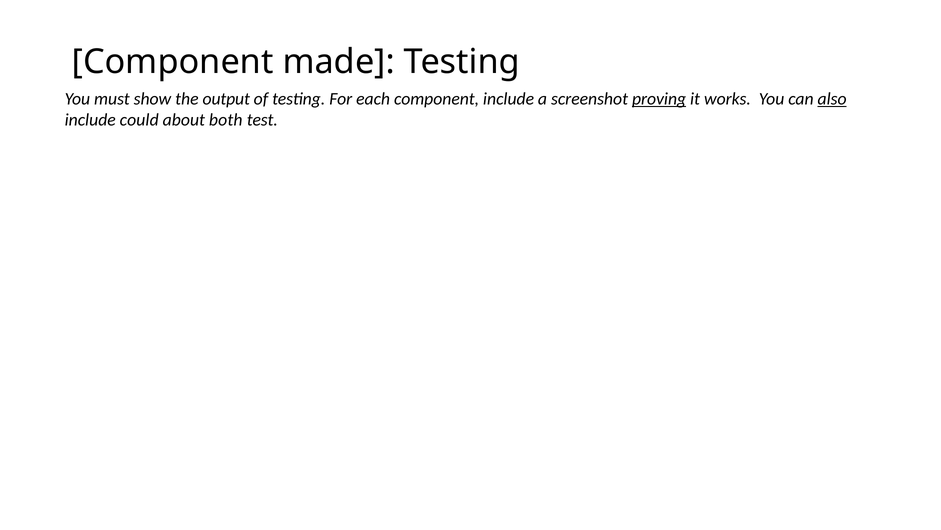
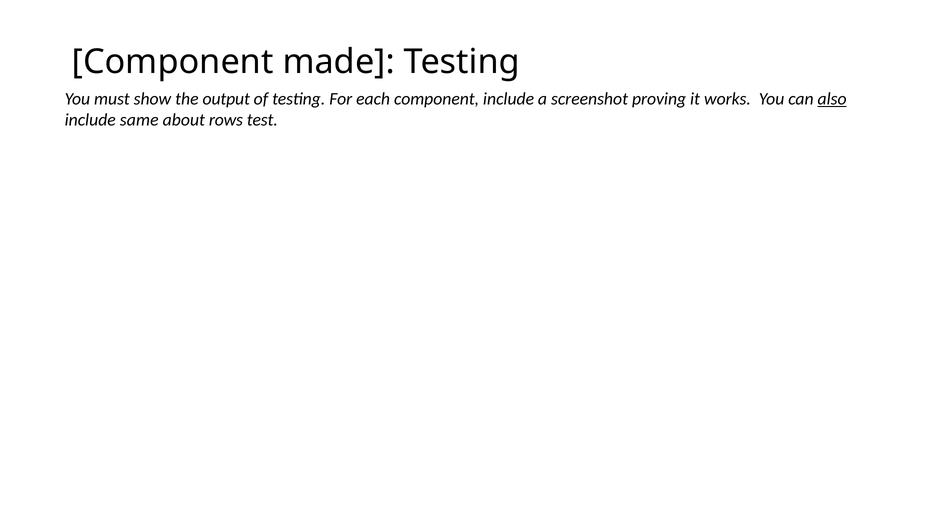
proving underline: present -> none
could: could -> same
both: both -> rows
